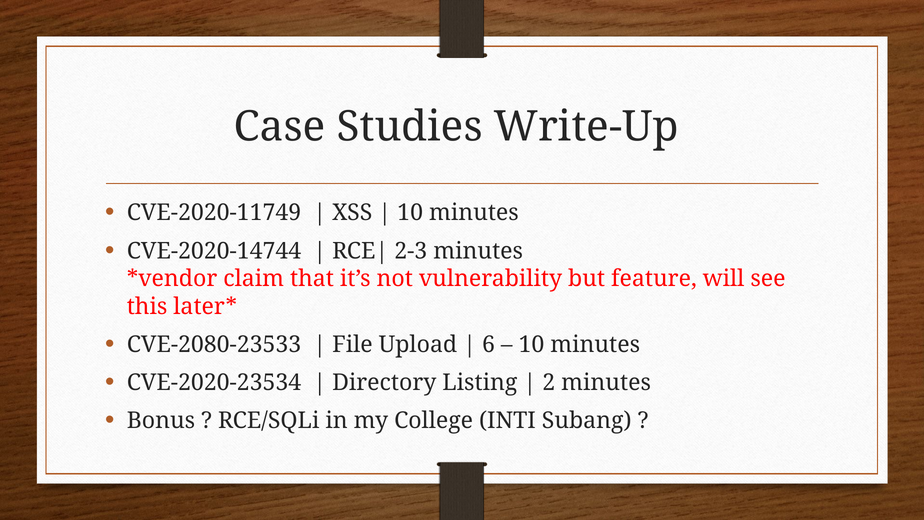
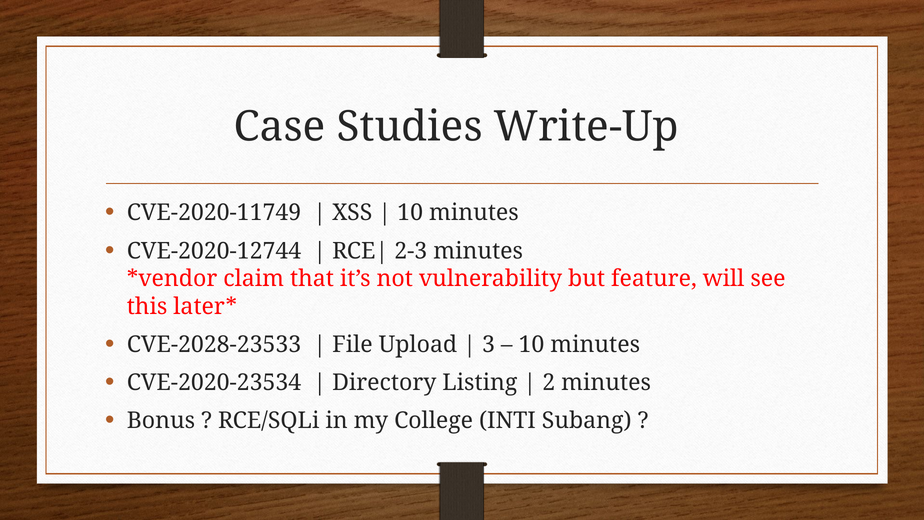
CVE-2020-14744: CVE-2020-14744 -> CVE-2020-12744
CVE-2080-23533: CVE-2080-23533 -> CVE-2028-23533
6: 6 -> 3
